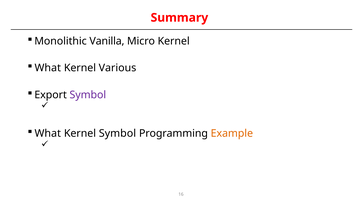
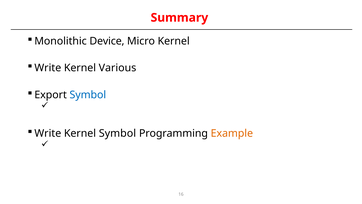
Vanilla: Vanilla -> Device
What at (48, 68): What -> Write
Symbol at (88, 95) colour: purple -> blue
What at (48, 133): What -> Write
